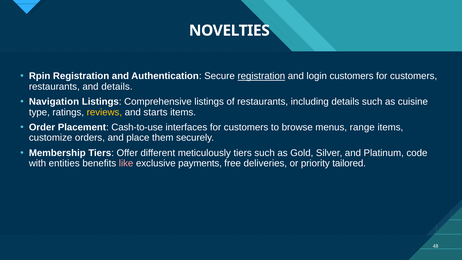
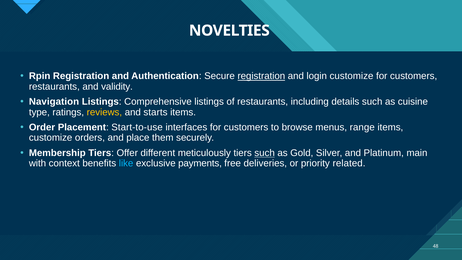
login customers: customers -> customize
and details: details -> validity
Cash-to-use: Cash-to-use -> Start-to-use
such at (265, 153) underline: none -> present
code: code -> main
entities: entities -> context
like colour: pink -> light blue
tailored: tailored -> related
